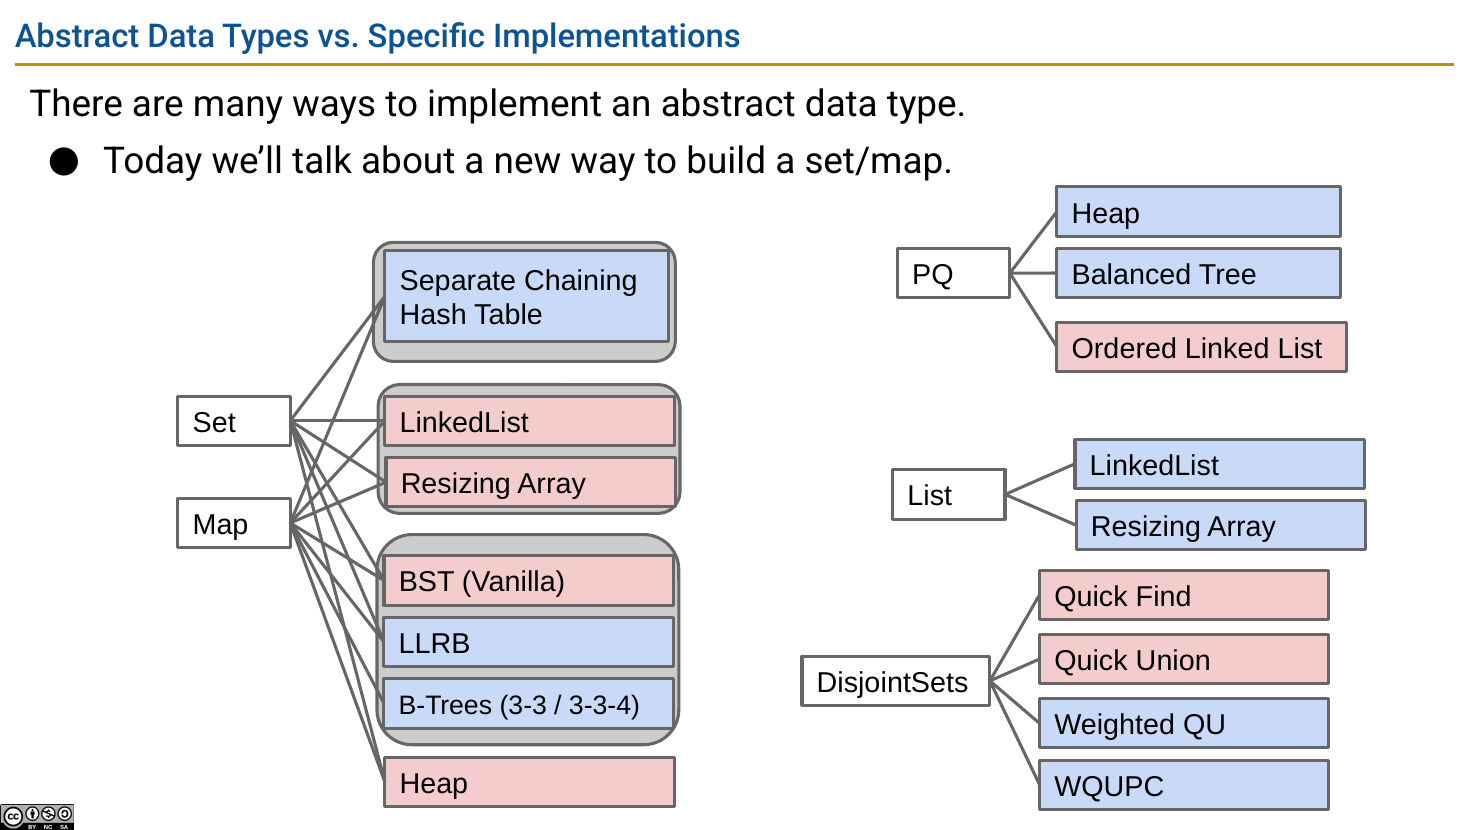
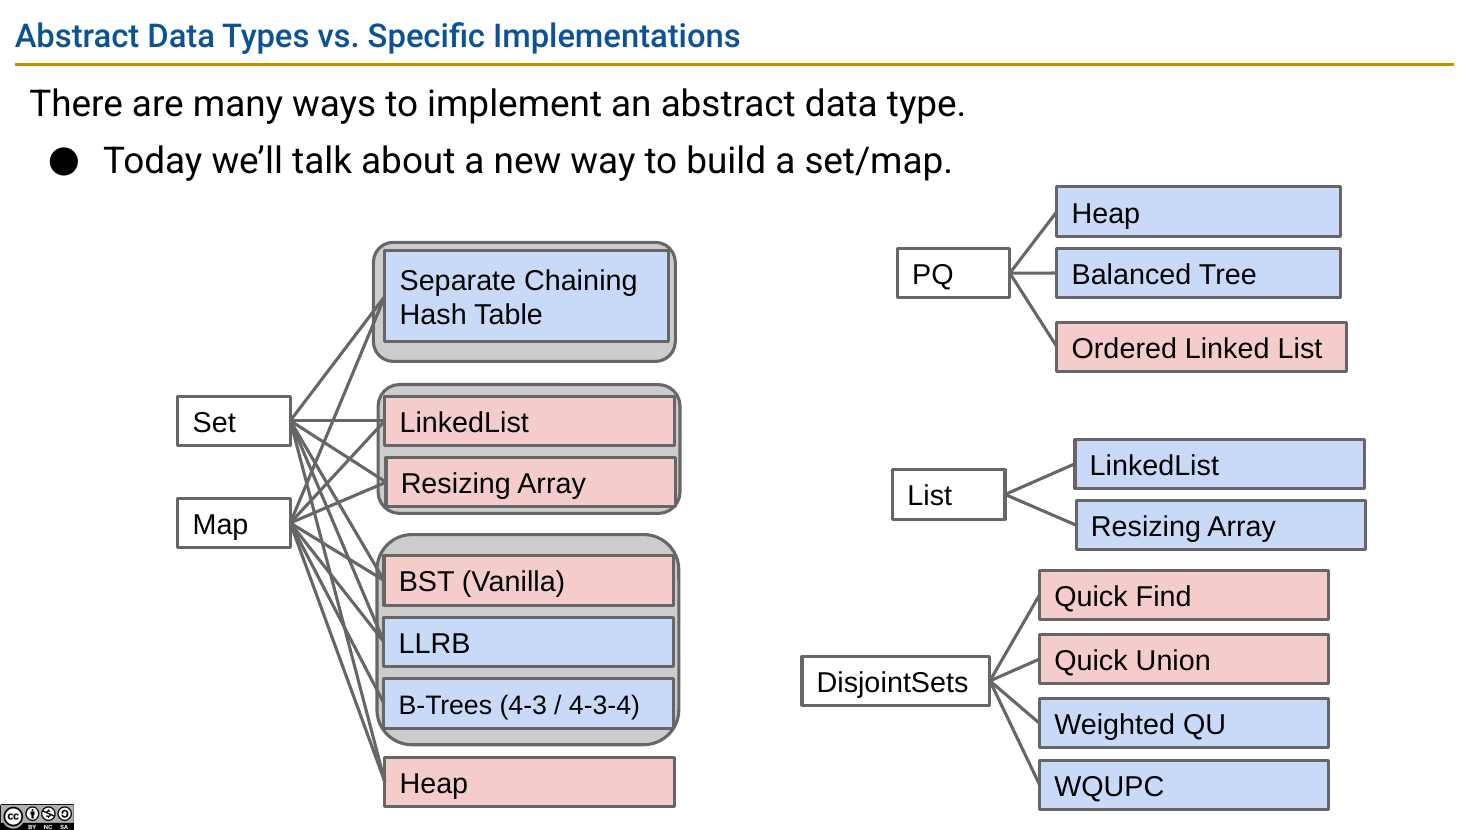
3-3: 3-3 -> 4-3
3-3-4: 3-3-4 -> 4-3-4
